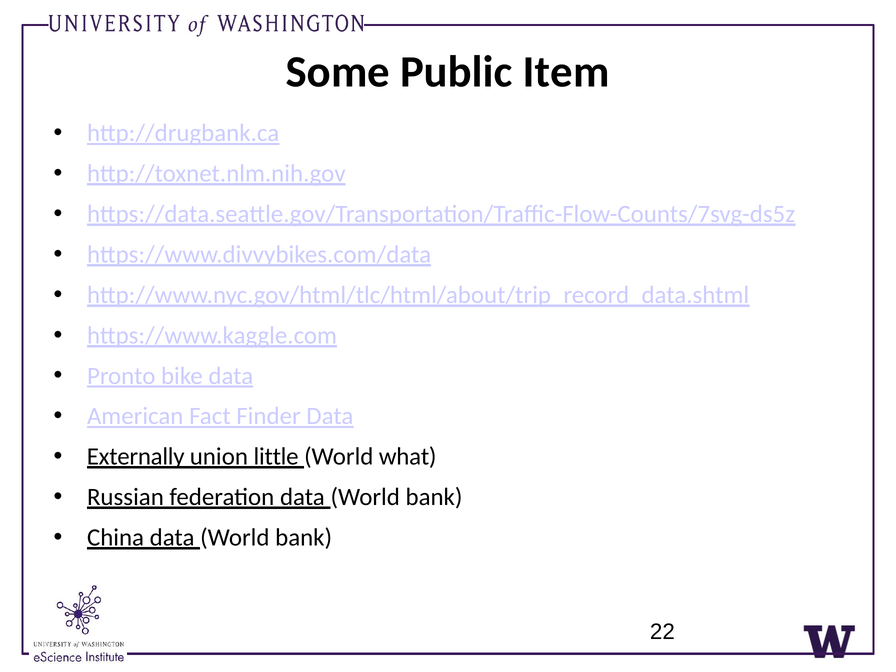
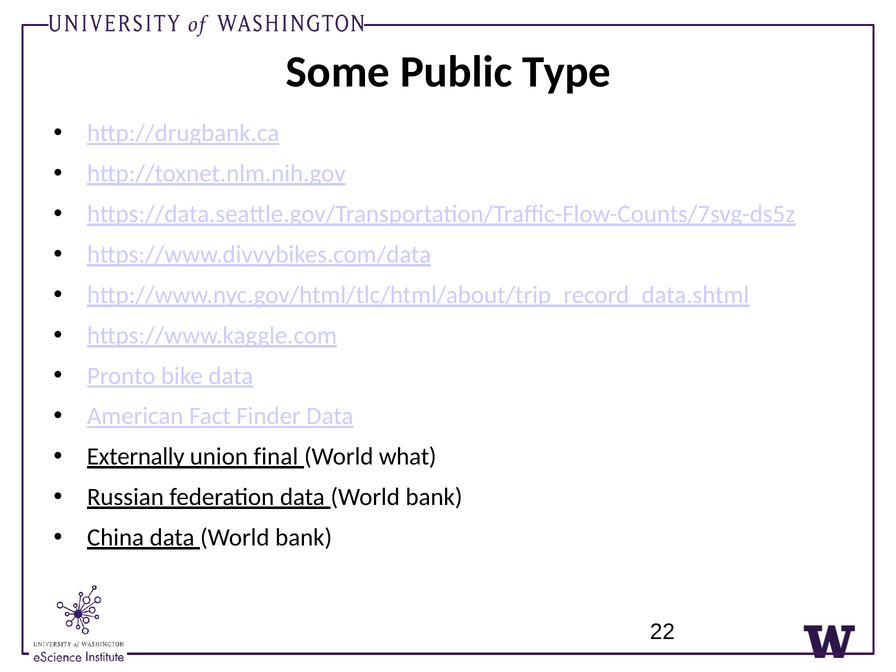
Item: Item -> Type
little: little -> final
